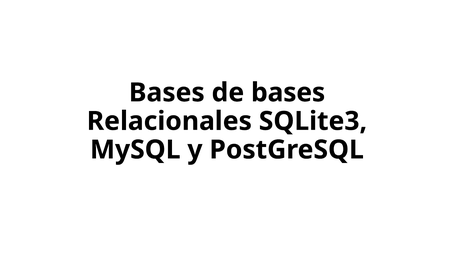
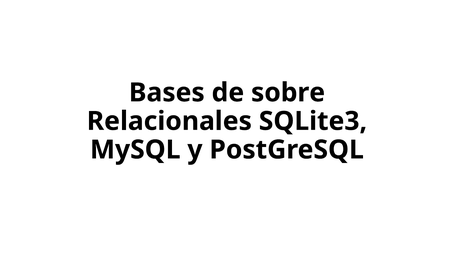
de bases: bases -> sobre
